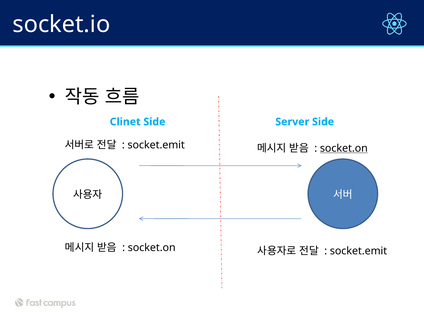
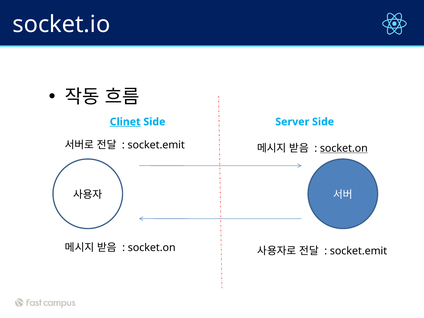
Clinet underline: none -> present
